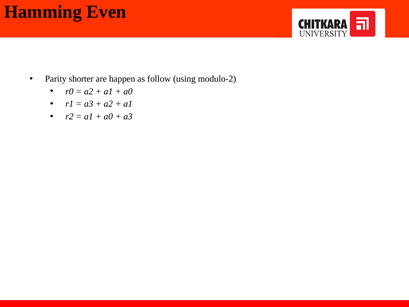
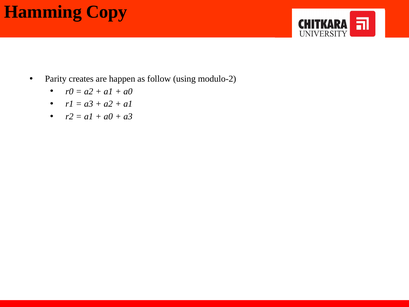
Even: Even -> Copy
shorter: shorter -> creates
